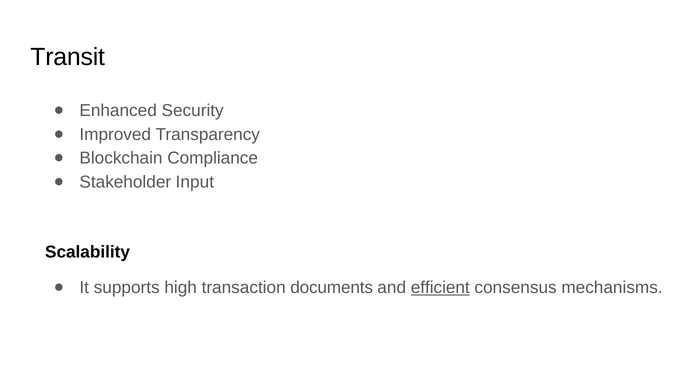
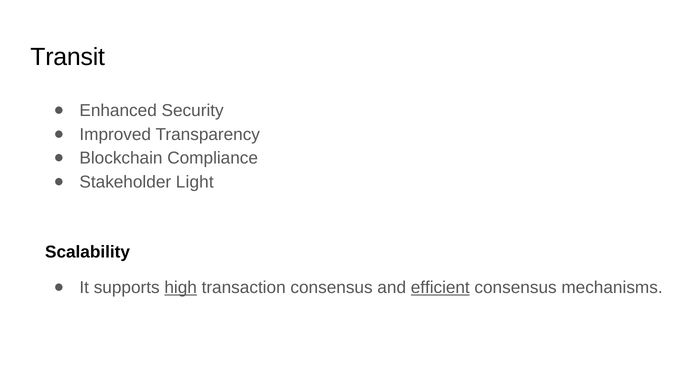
Input: Input -> Light
high underline: none -> present
transaction documents: documents -> consensus
